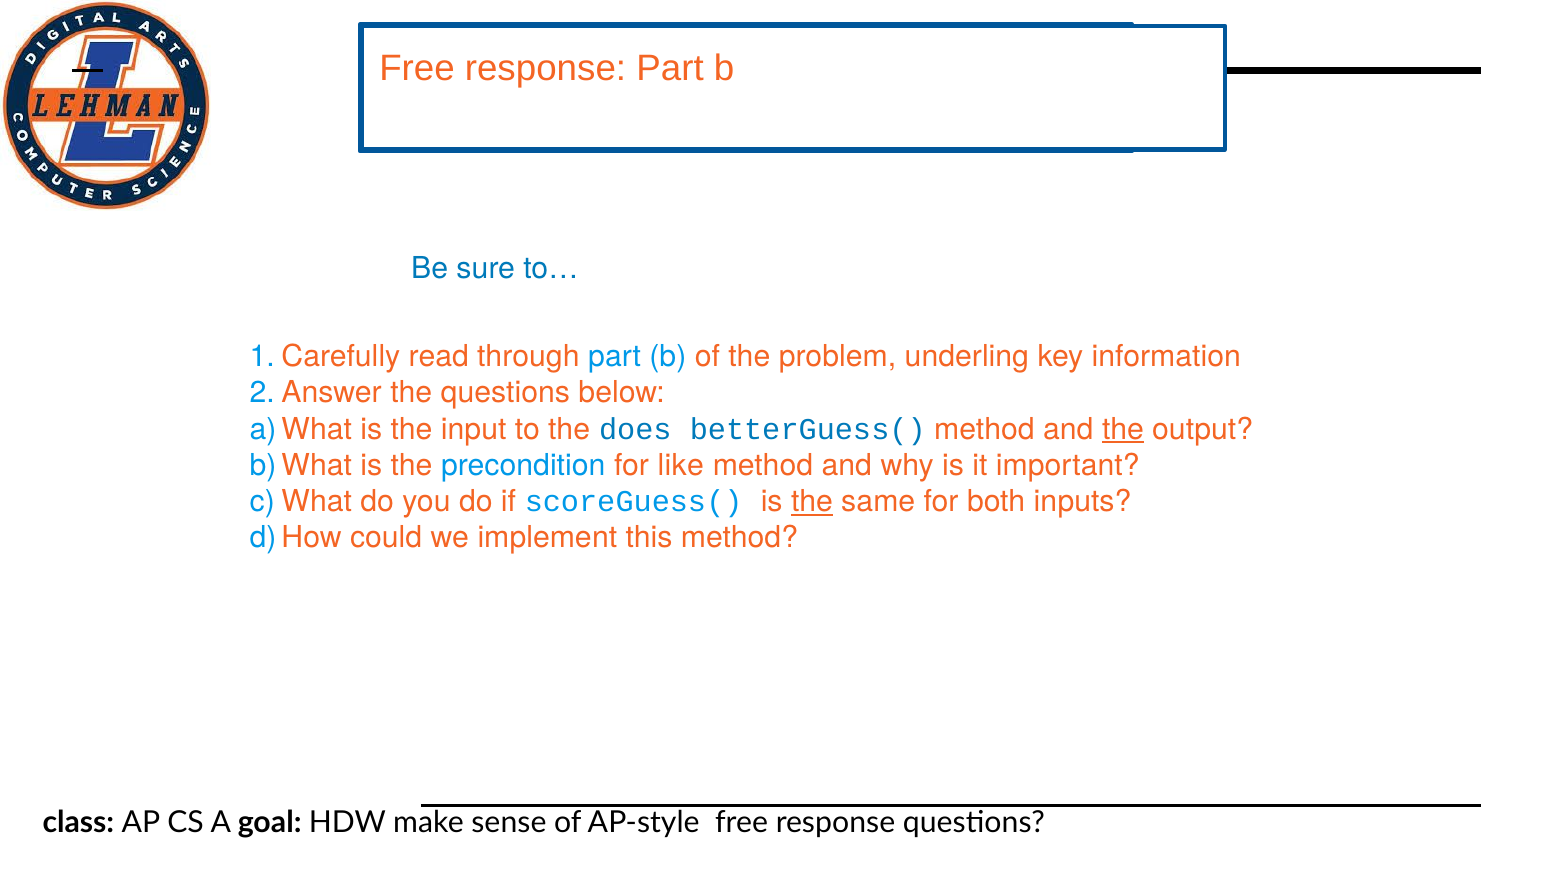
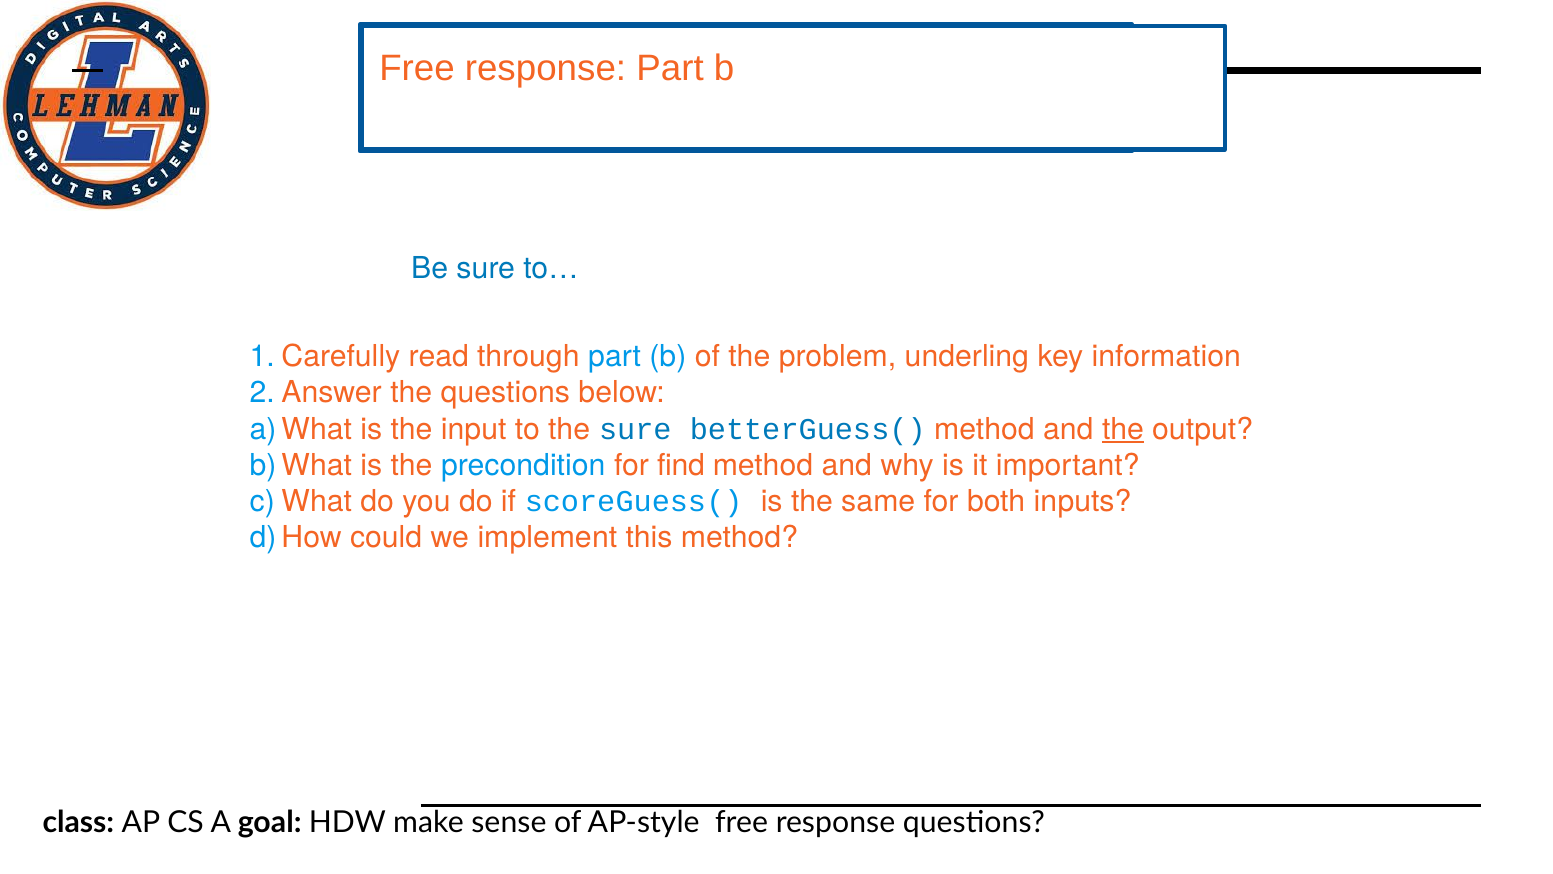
the does: does -> sure
like: like -> find
the at (812, 501) underline: present -> none
